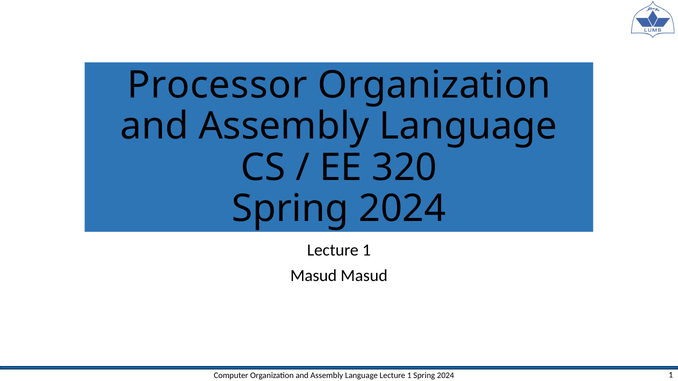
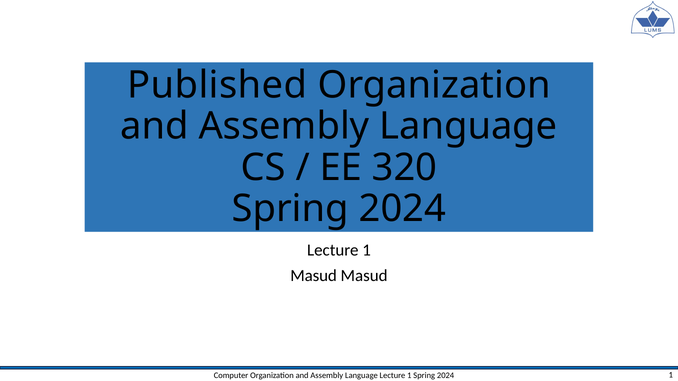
Processor: Processor -> Published
